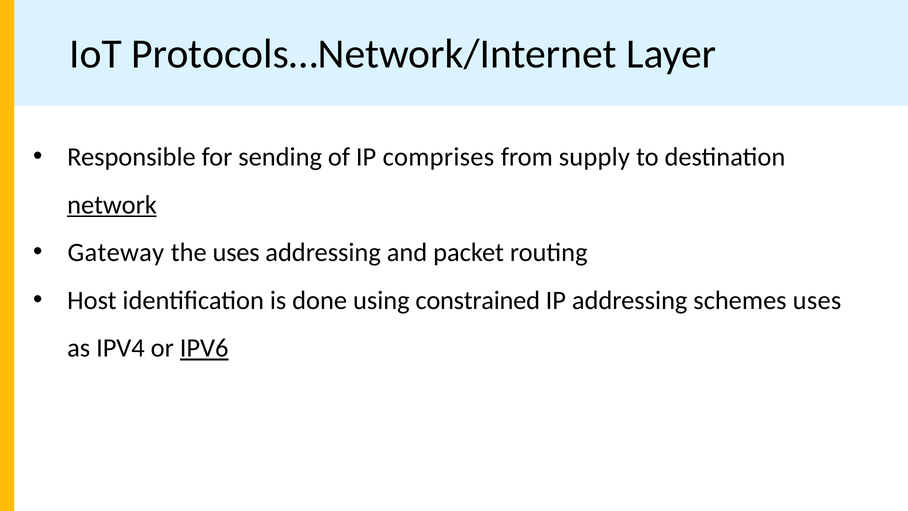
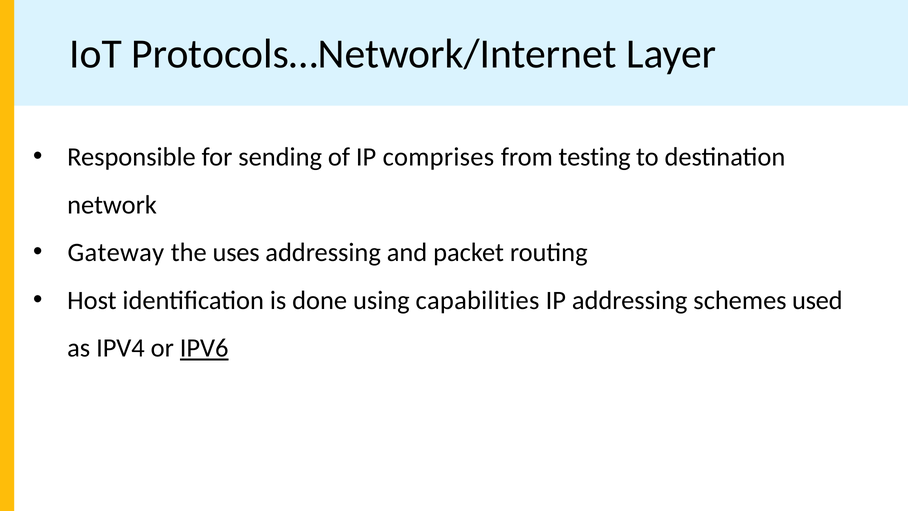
supply: supply -> testing
network underline: present -> none
constrained: constrained -> capabilities
schemes uses: uses -> used
